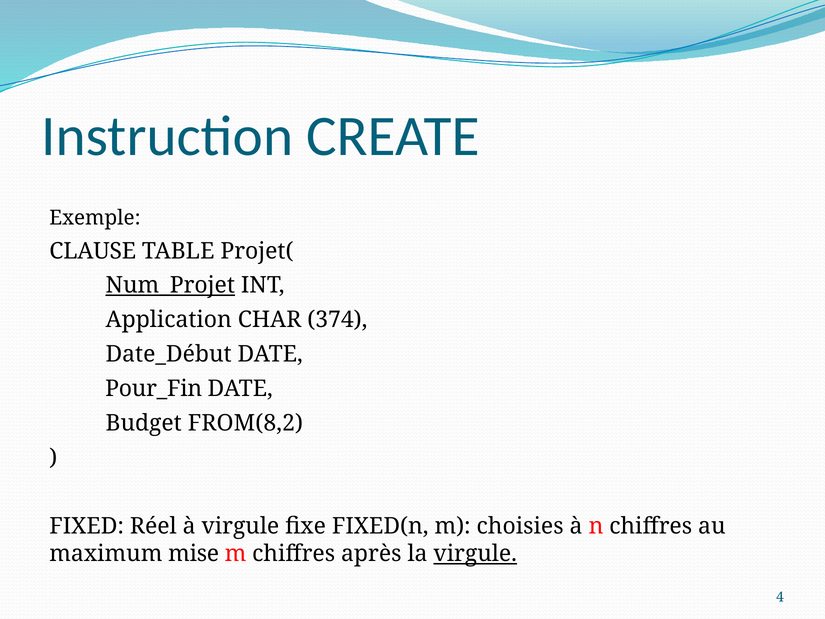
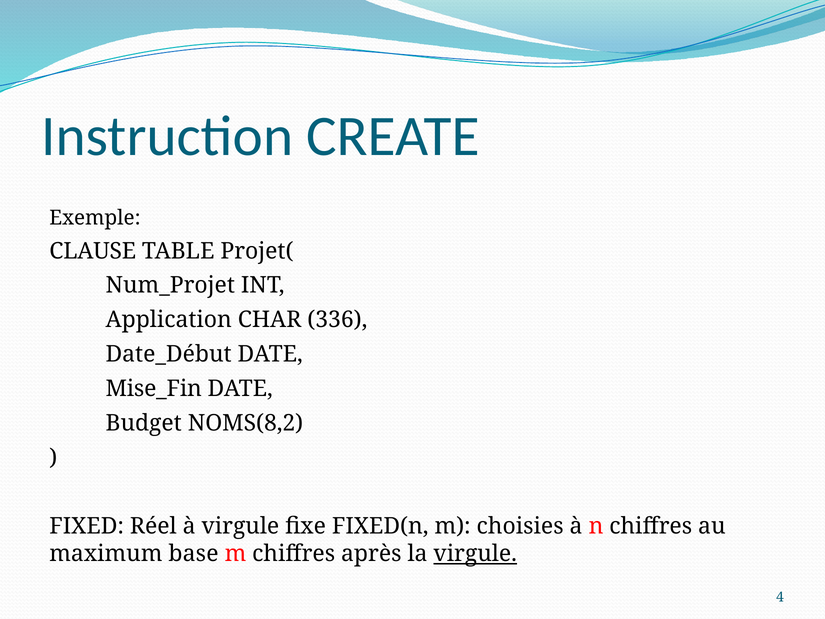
Num_Projet underline: present -> none
374: 374 -> 336
Pour_Fin: Pour_Fin -> Mise_Fin
FROM(8,2: FROM(8,2 -> NOMS(8,2
mise: mise -> base
